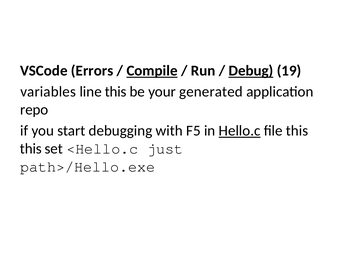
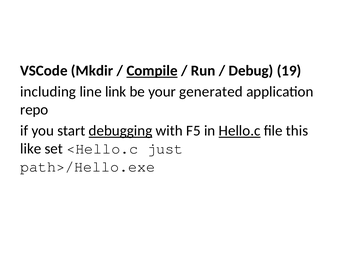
Errors: Errors -> Mkdir
Debug underline: present -> none
variables: variables -> including
line this: this -> link
debugging underline: none -> present
this at (31, 149): this -> like
